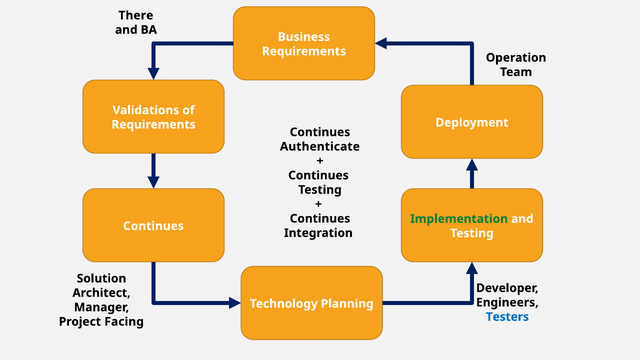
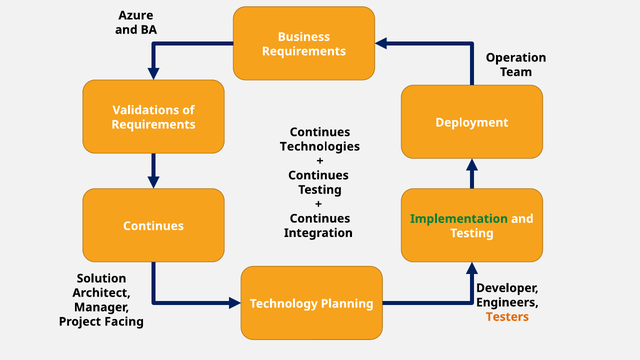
There: There -> Azure
Authenticate: Authenticate -> Technologies
Testers colour: blue -> orange
